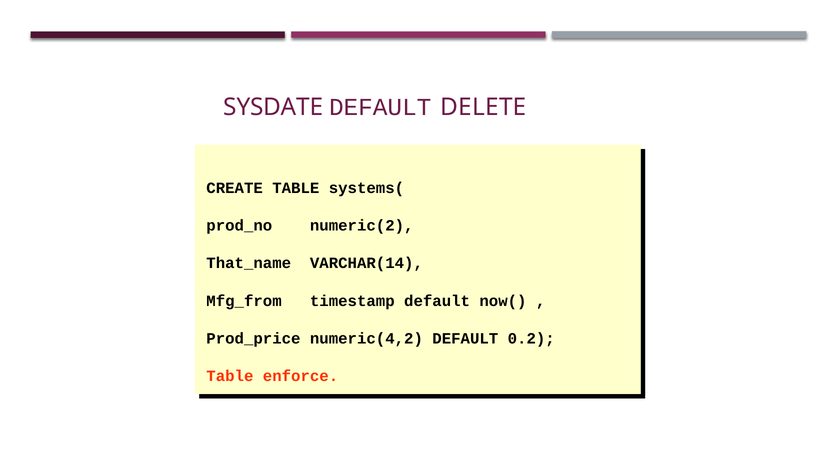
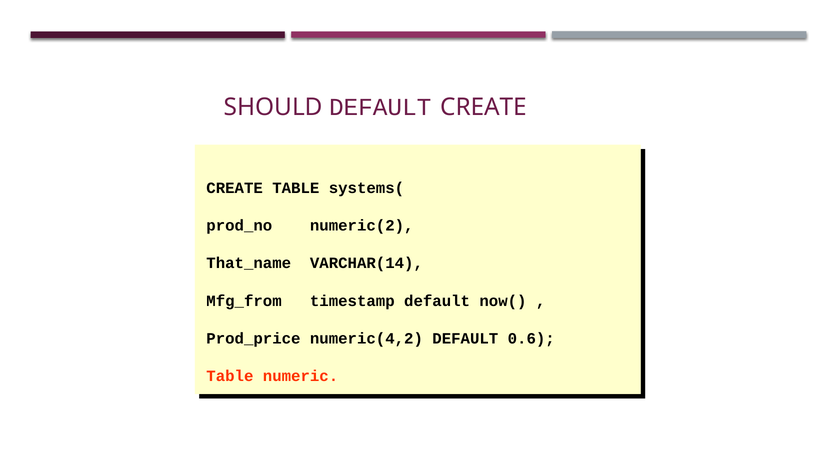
SYSDATE: SYSDATE -> SHOULD
DEFAULT DELETE: DELETE -> CREATE
0.2: 0.2 -> 0.6
enforce: enforce -> numeric
